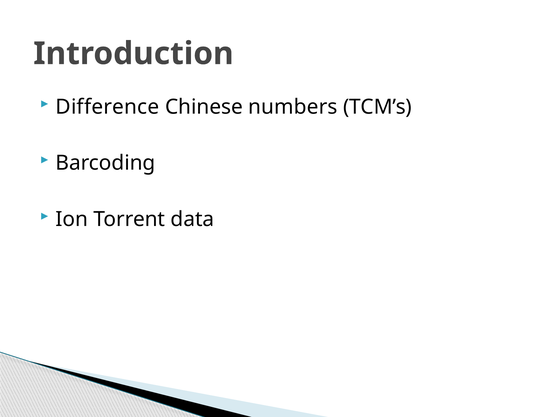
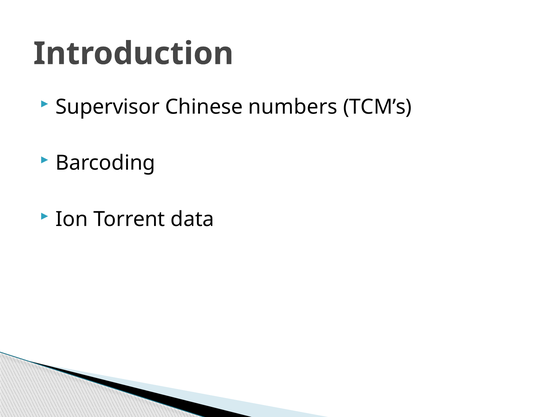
Difference: Difference -> Supervisor
